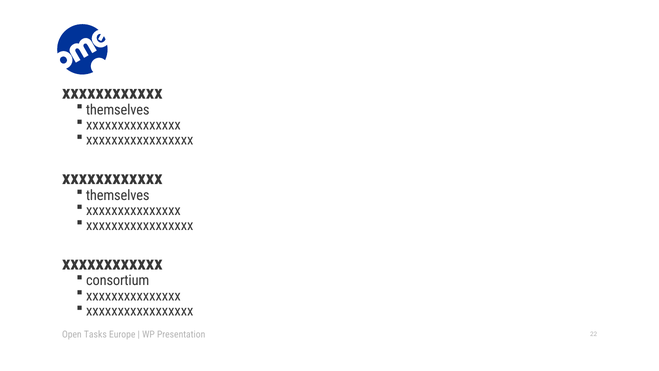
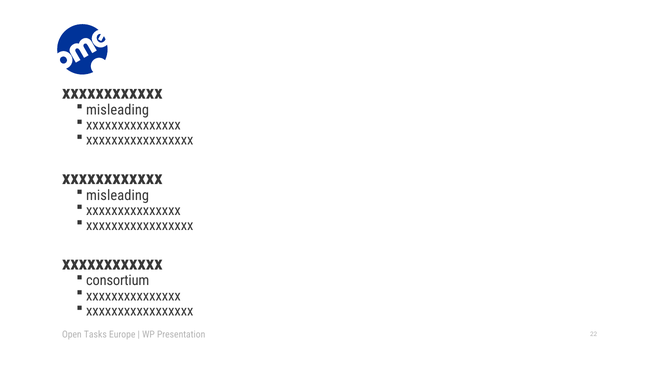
themselves at (118, 110): themselves -> misleading
themselves at (118, 195): themselves -> misleading
